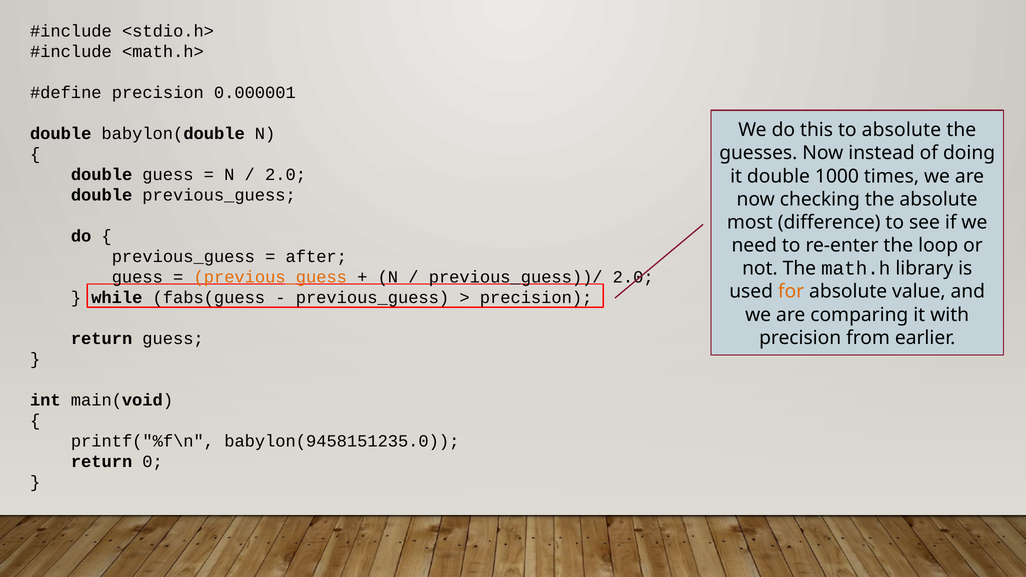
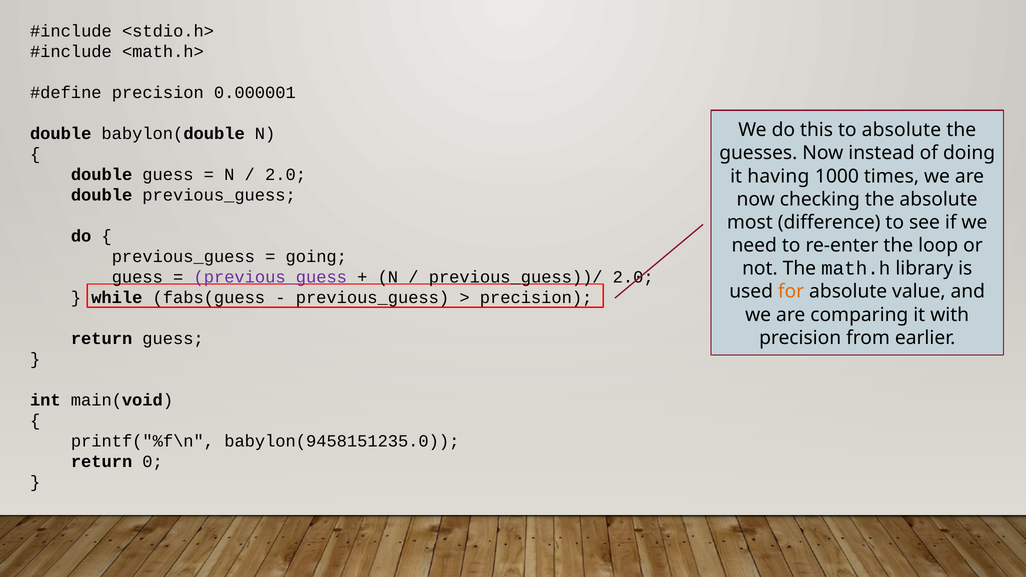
it double: double -> having
after: after -> going
previous_guess at (270, 277) colour: orange -> purple
